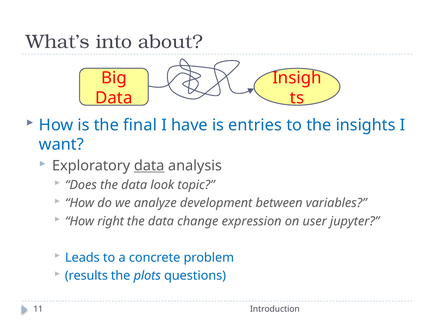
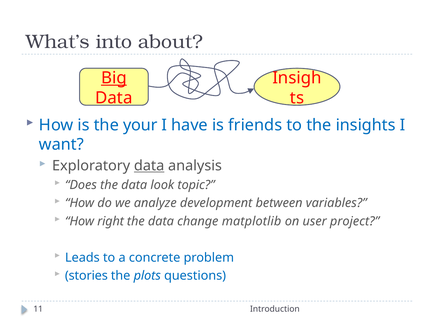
Big underline: none -> present
final: final -> your
entries: entries -> friends
expression: expression -> matplotlib
jupyter: jupyter -> project
results: results -> stories
